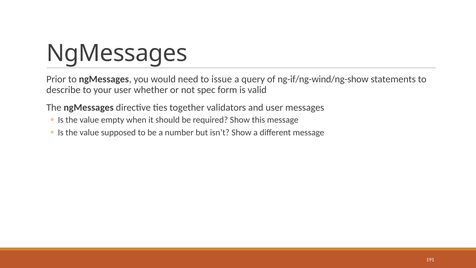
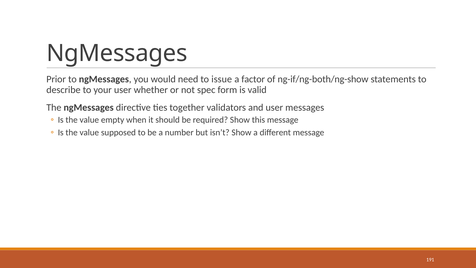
query: query -> factor
ng-if/ng-wind/ng-show: ng-if/ng-wind/ng-show -> ng-if/ng-both/ng-show
